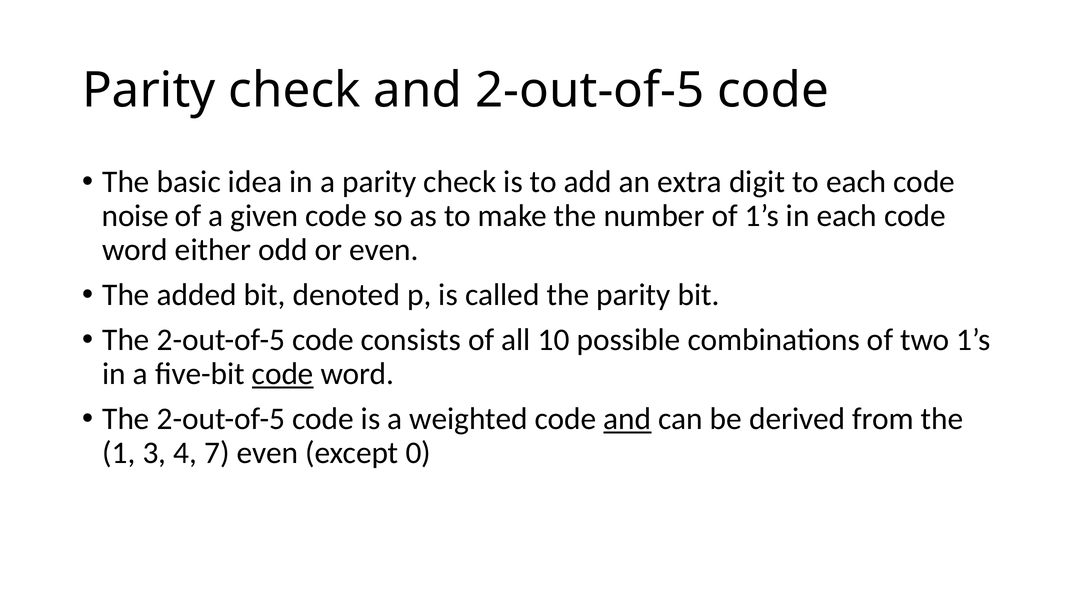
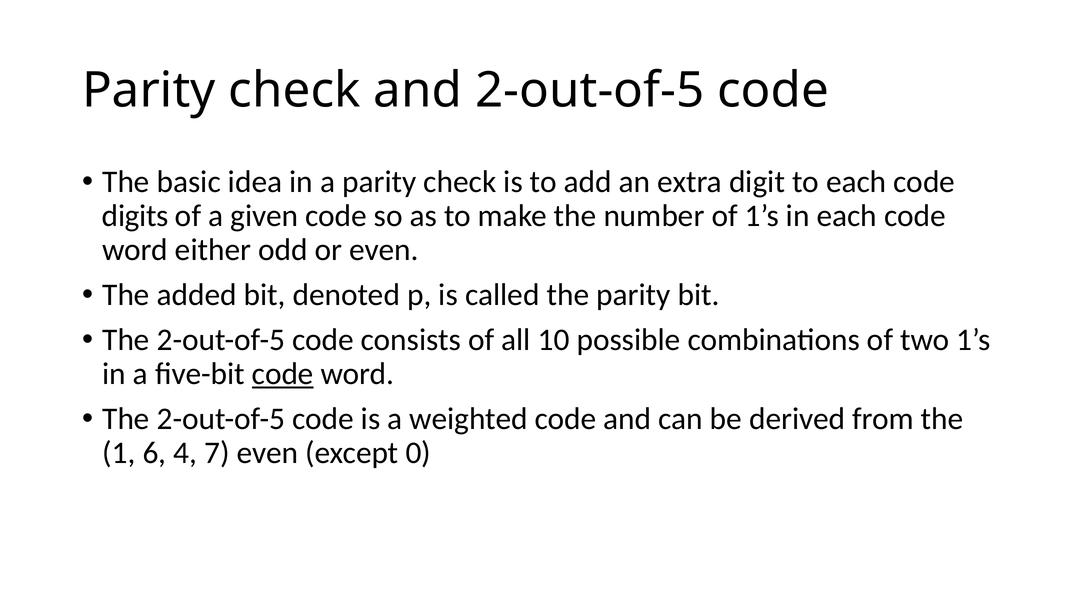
noise: noise -> digits
and at (627, 419) underline: present -> none
3: 3 -> 6
